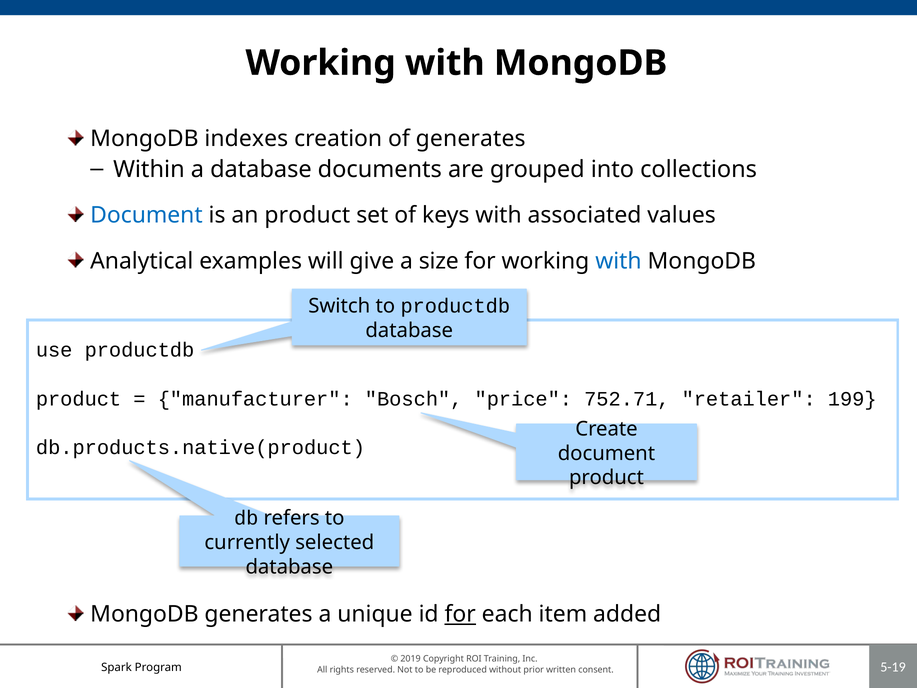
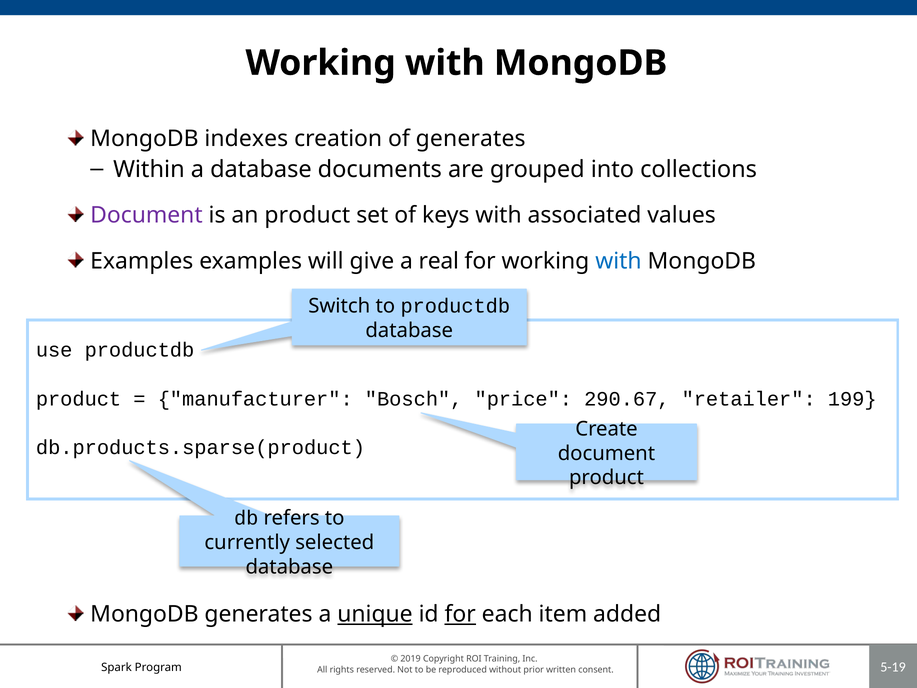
Document at (146, 215) colour: blue -> purple
Analytical at (142, 261): Analytical -> Examples
size: size -> real
752.71: 752.71 -> 290.67
db.products.native(product: db.products.native(product -> db.products.sparse(product
unique underline: none -> present
